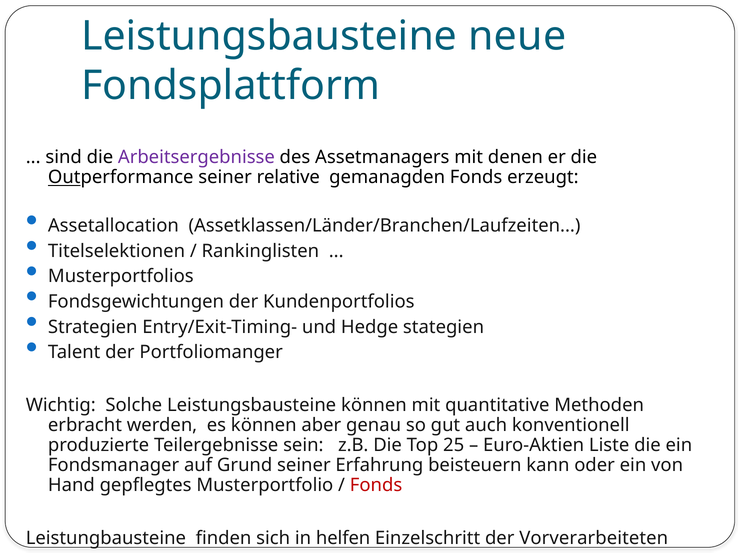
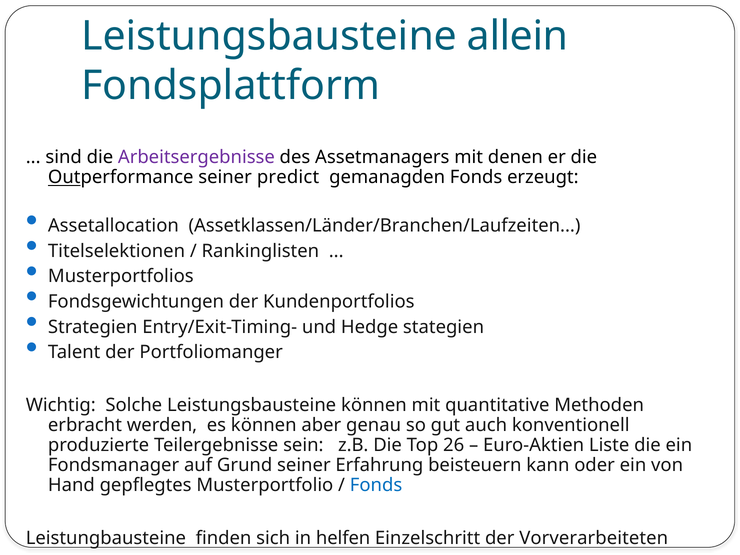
neue: neue -> allein
relative: relative -> predict
25: 25 -> 26
Fonds at (376, 485) colour: red -> blue
